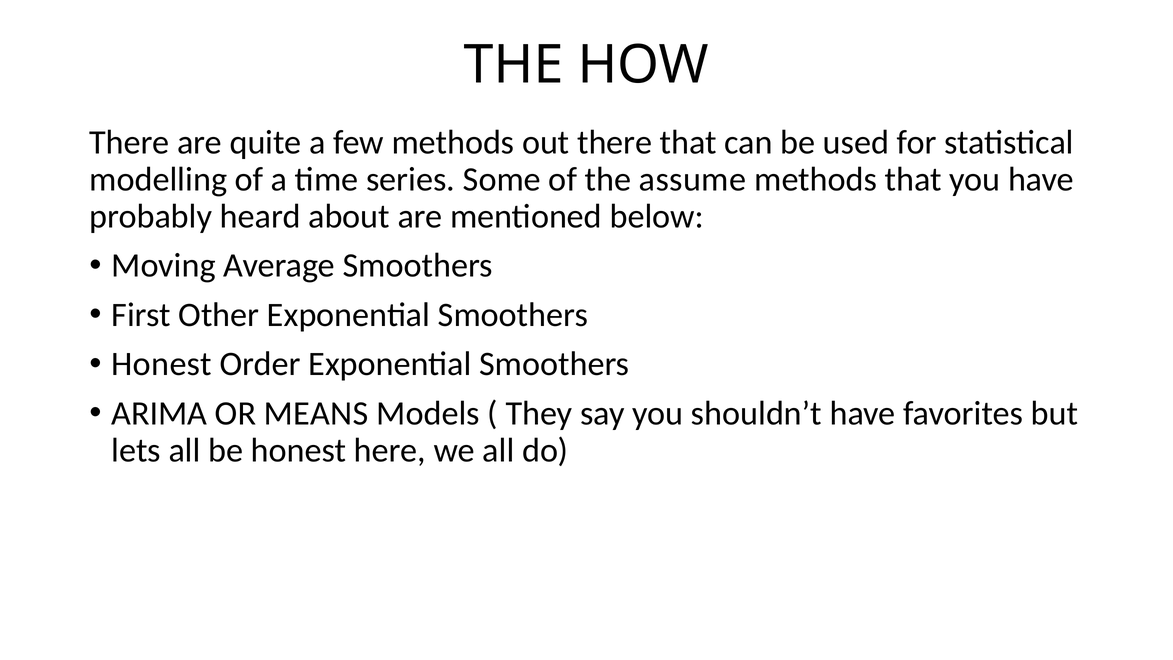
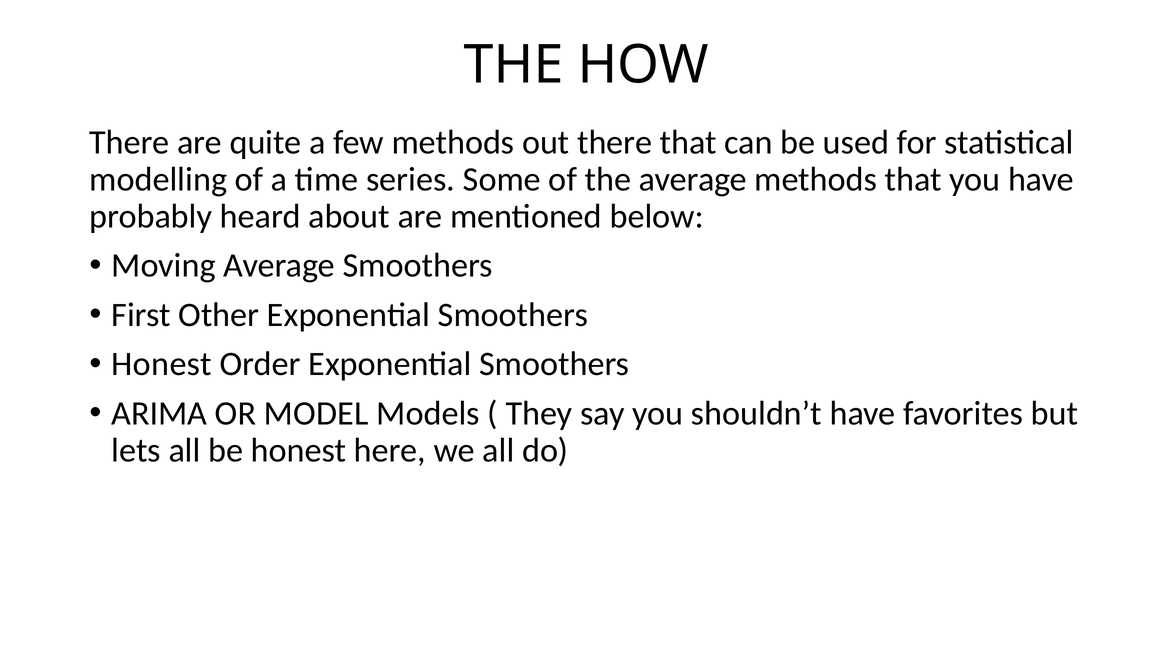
the assume: assume -> average
MEANS: MEANS -> MODEL
